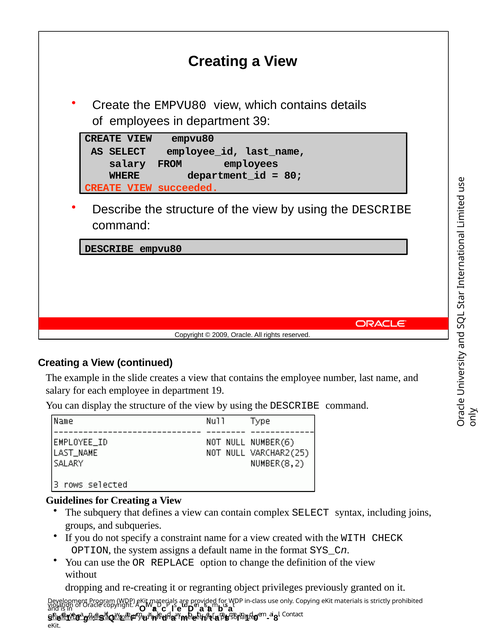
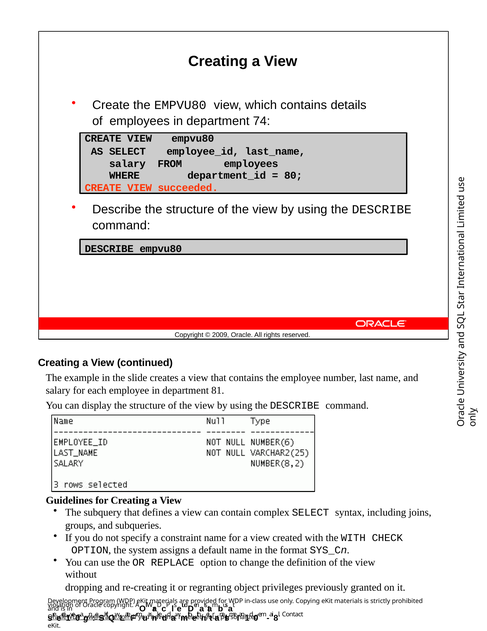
39: 39 -> 74
19: 19 -> 81
